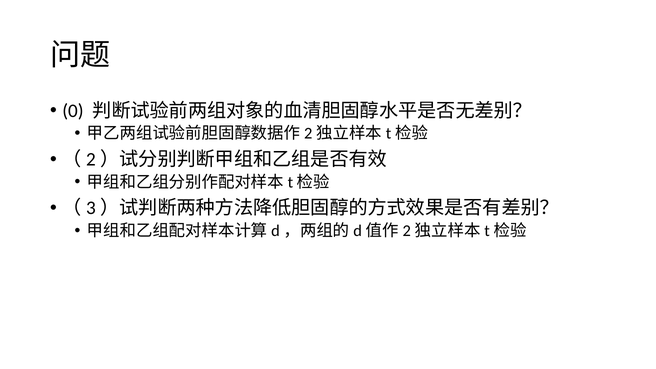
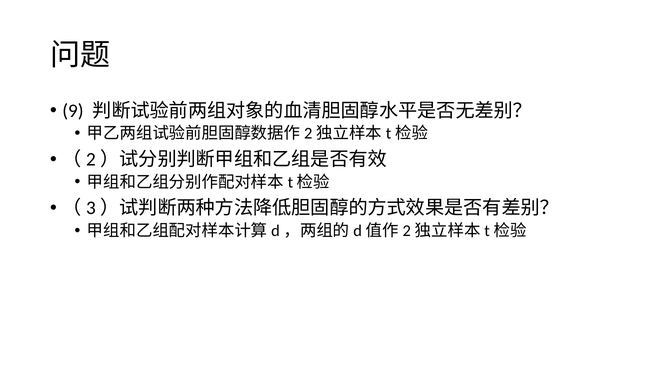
0: 0 -> 9
